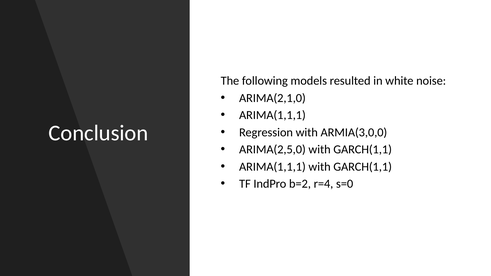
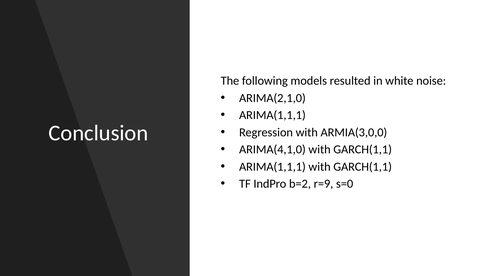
ARIMA(2,5,0: ARIMA(2,5,0 -> ARIMA(4,1,0
r=4: r=4 -> r=9
